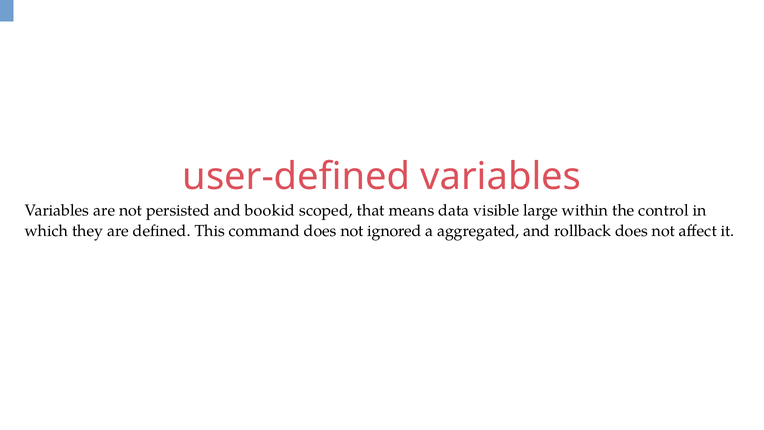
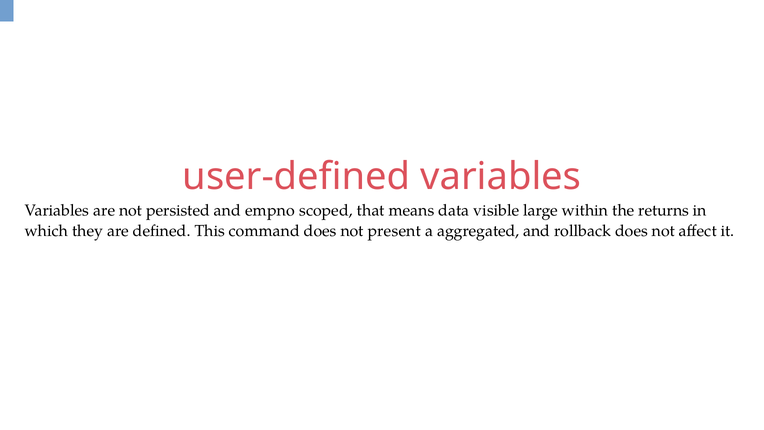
bookid: bookid -> empno
control: control -> returns
ignored: ignored -> present
